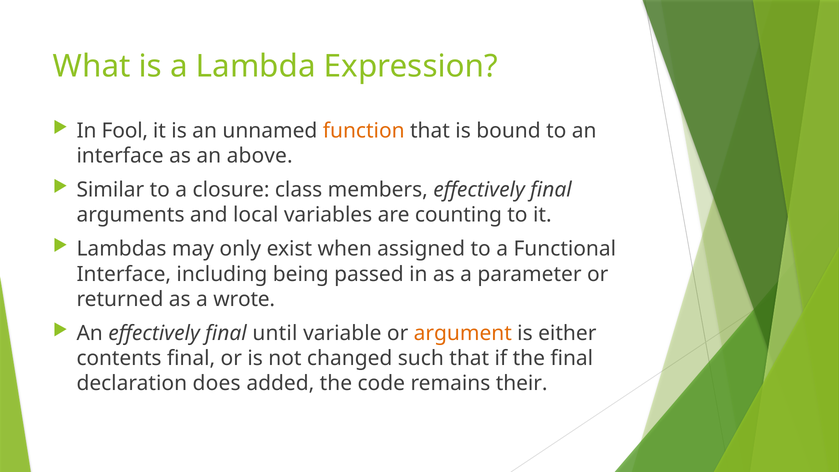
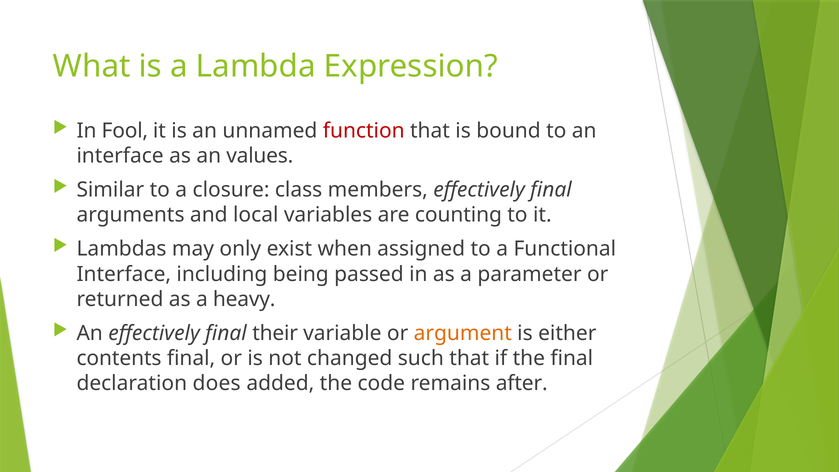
function colour: orange -> red
above: above -> values
wrote: wrote -> heavy
until: until -> their
their: their -> after
